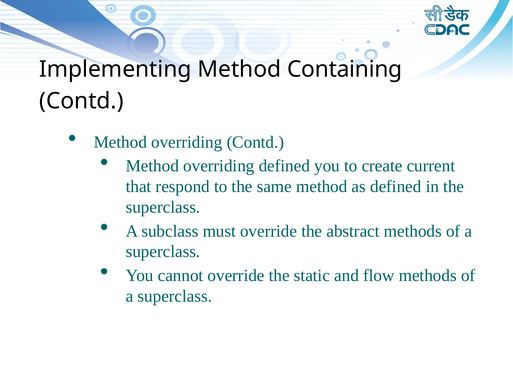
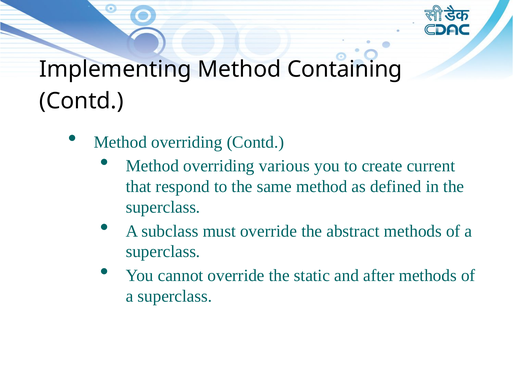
overriding defined: defined -> various
flow: flow -> after
